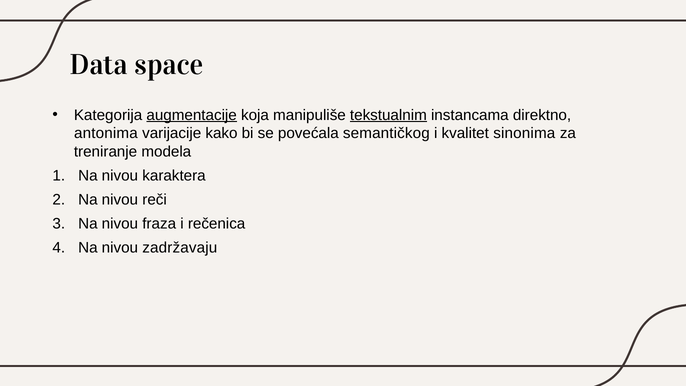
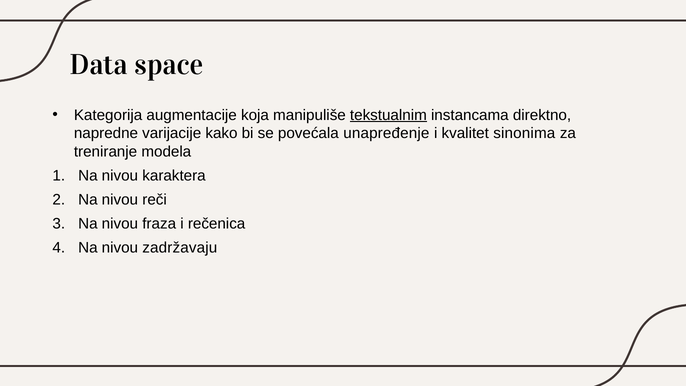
augmentacije underline: present -> none
antonima: antonima -> napredne
semantičkog: semantičkog -> unapređenje
